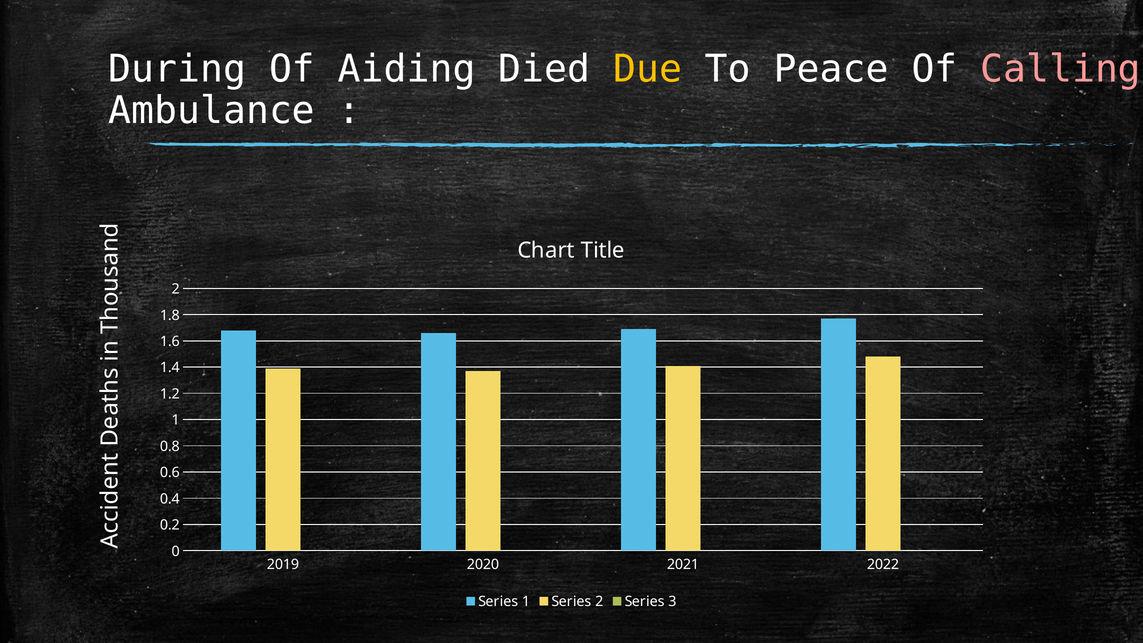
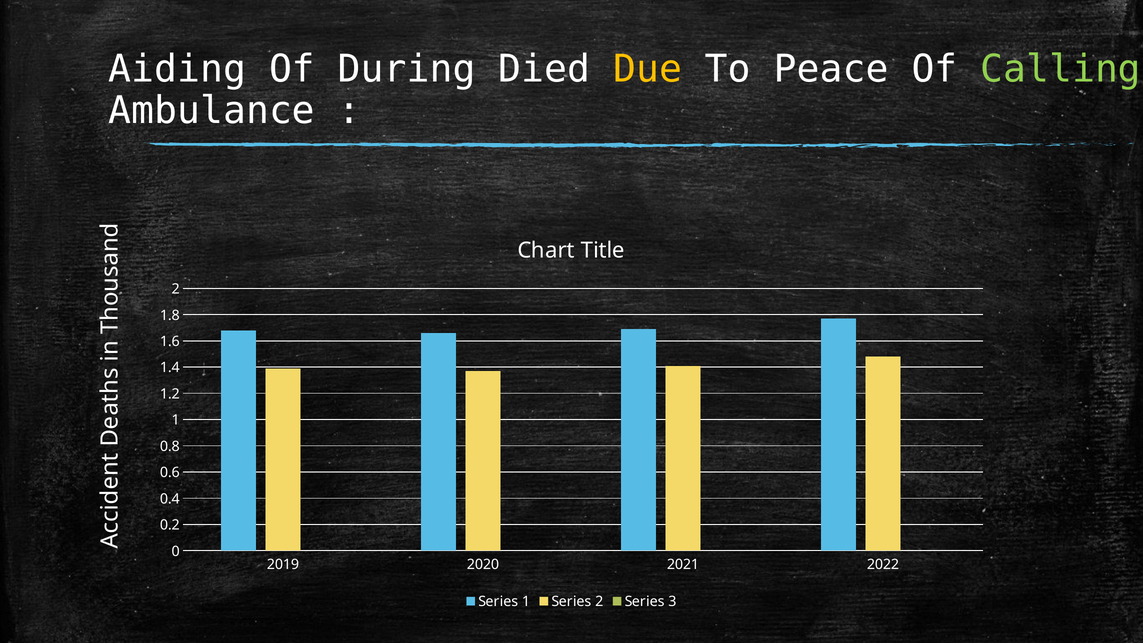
During: During -> Aiding
Aiding: Aiding -> During
Calling colour: pink -> light green
